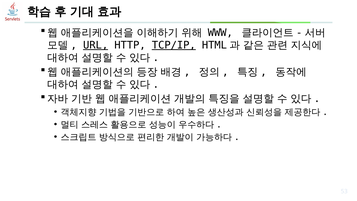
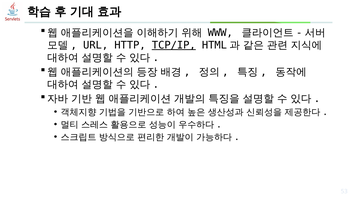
URL underline: present -> none
